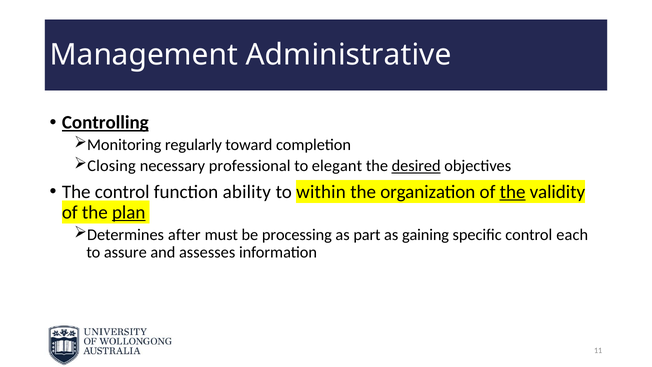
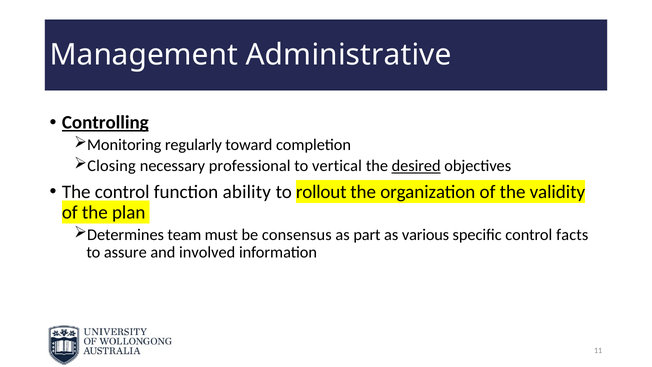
elegant: elegant -> vertical
within: within -> rollout
the at (513, 192) underline: present -> none
plan underline: present -> none
after: after -> team
processing: processing -> consensus
gaining: gaining -> various
each: each -> facts
assesses: assesses -> involved
